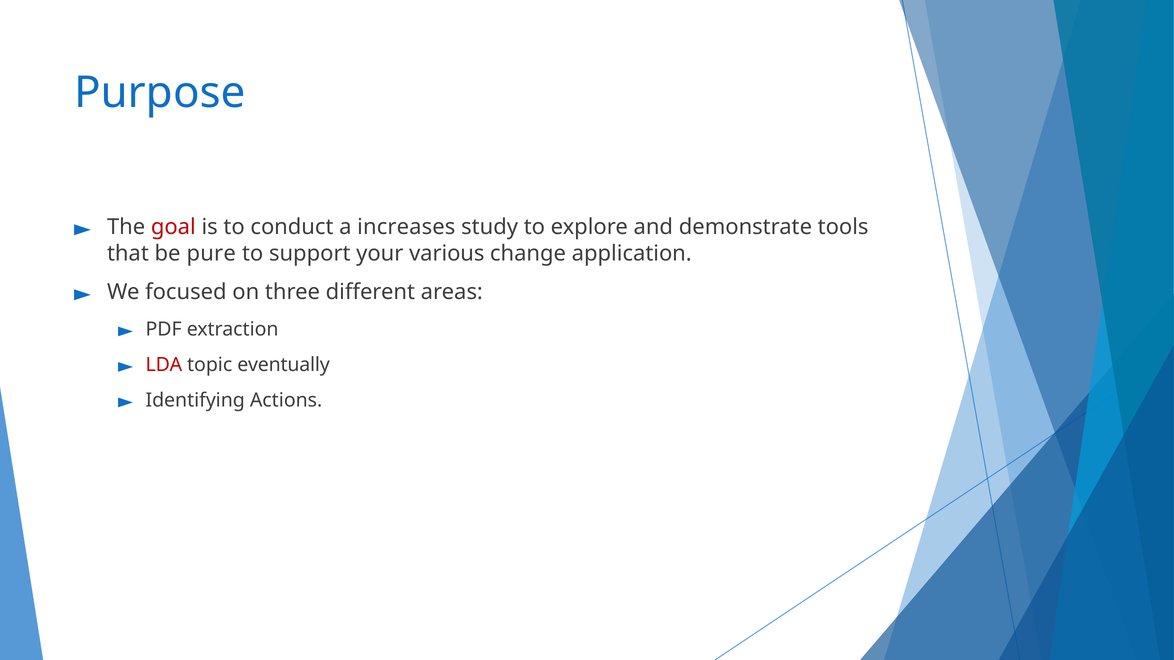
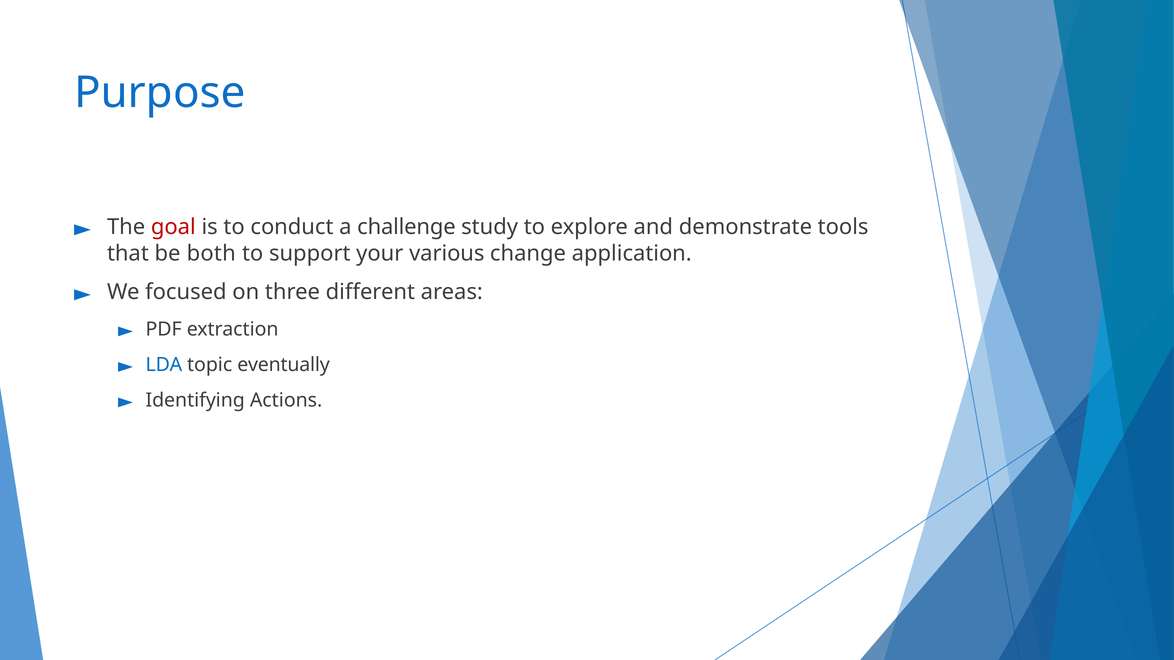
increases: increases -> challenge
pure: pure -> both
LDA colour: red -> blue
